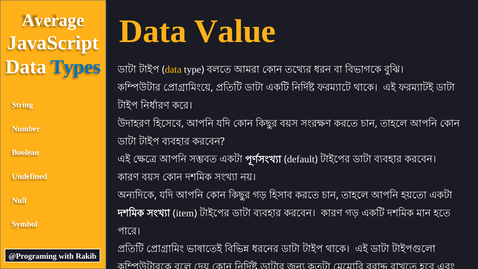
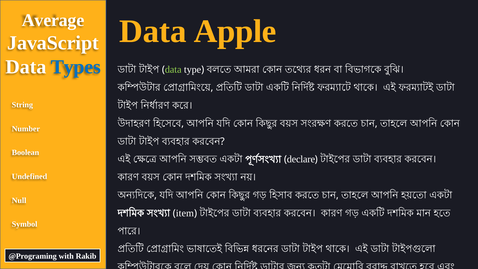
Value: Value -> Apple
data at (173, 70) colour: yellow -> light green
default: default -> declare
